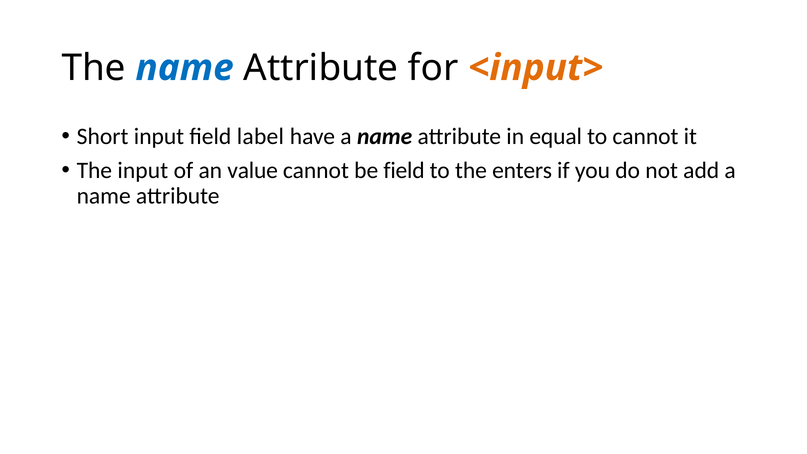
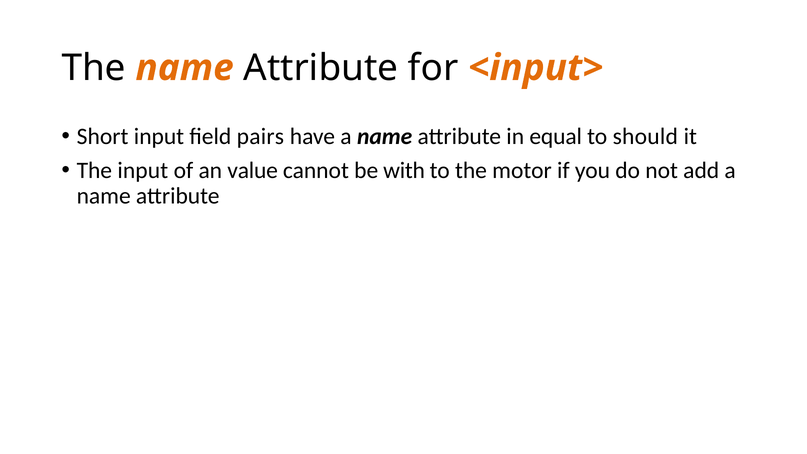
name at (185, 68) colour: blue -> orange
label: label -> pairs
to cannot: cannot -> should
be field: field -> with
enters: enters -> motor
